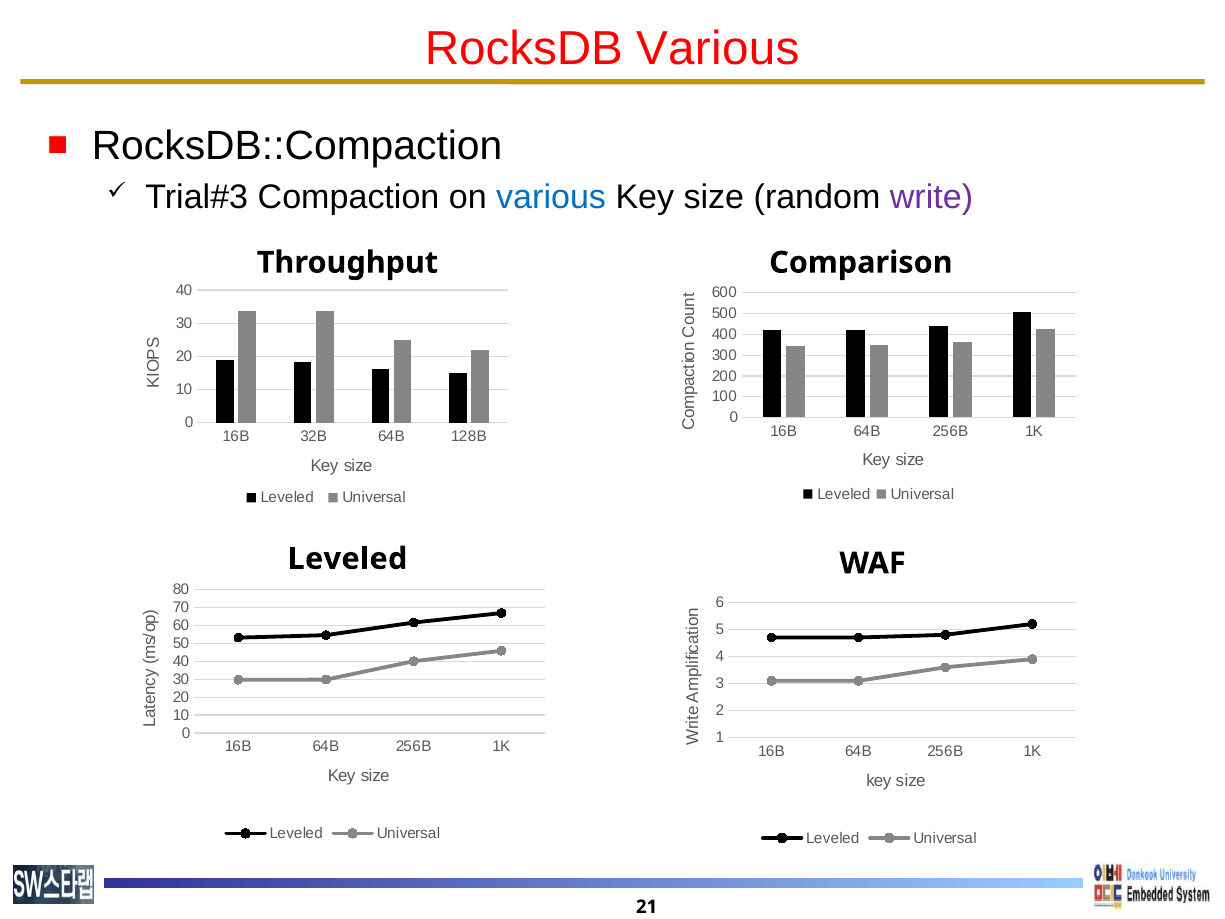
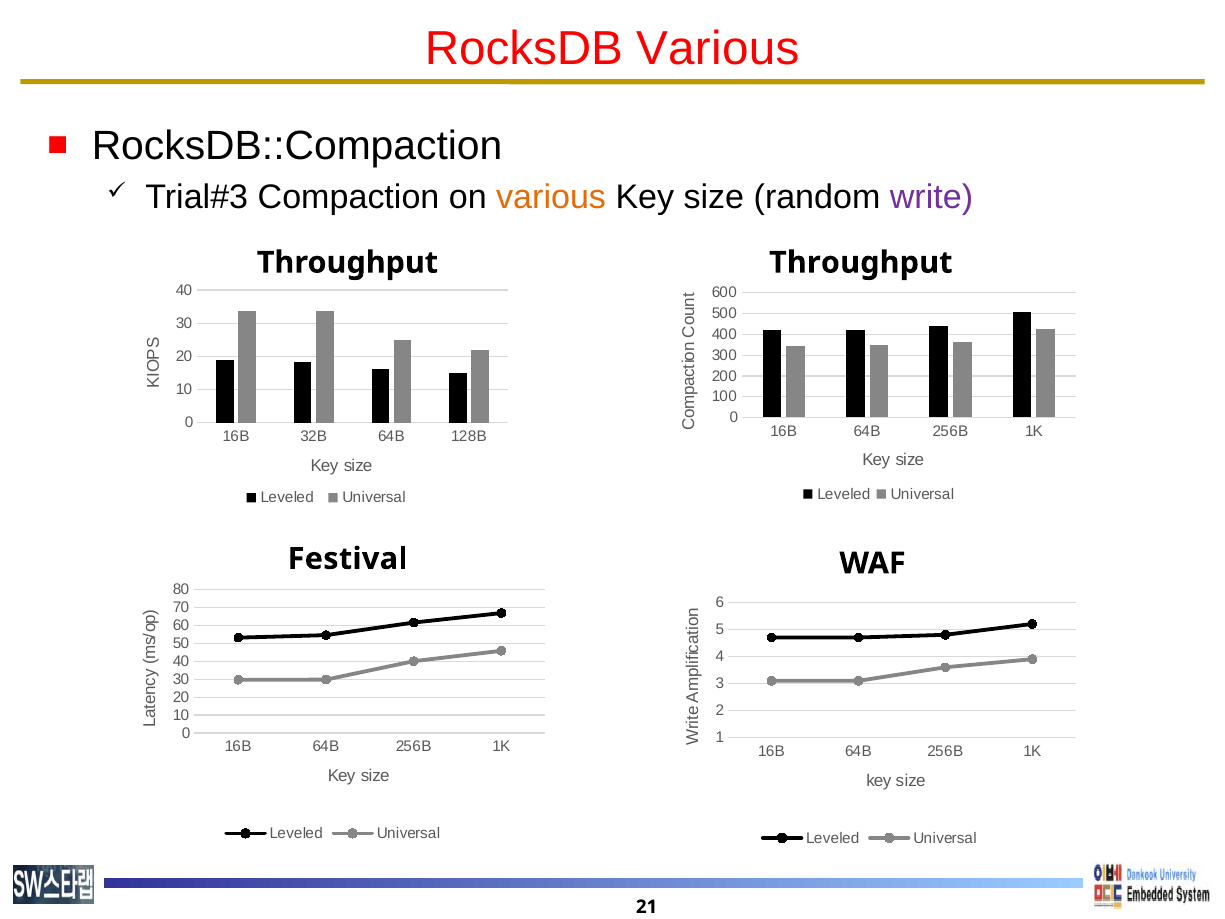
various at (551, 197) colour: blue -> orange
Comparison at (861, 263): Comparison -> Throughput
Leveled at (347, 559): Leveled -> Festival
